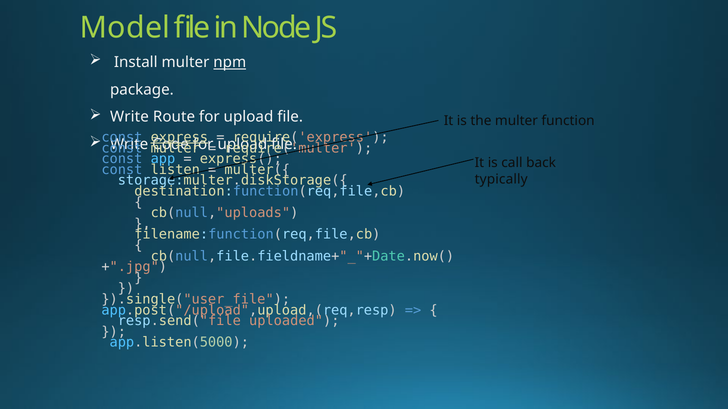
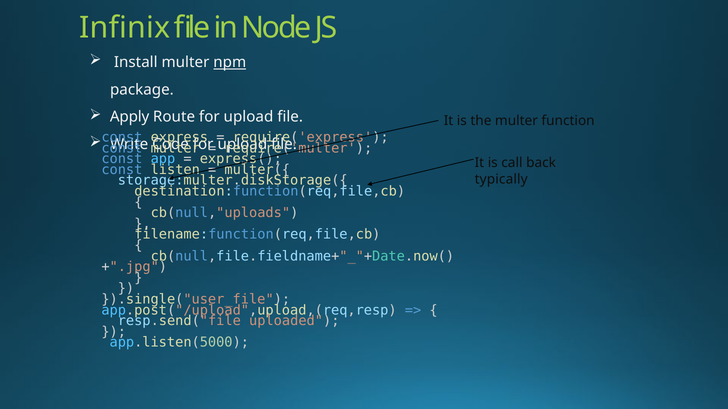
Model: Model -> Infinix
Write at (129, 117): Write -> Apply
express underline: present -> none
